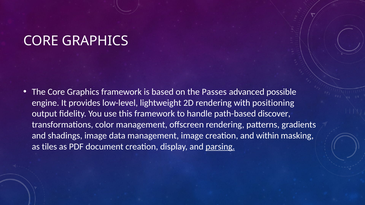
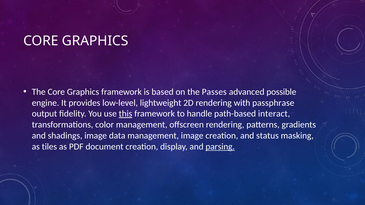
positioning: positioning -> passphrase
this underline: none -> present
discover: discover -> interact
within: within -> status
